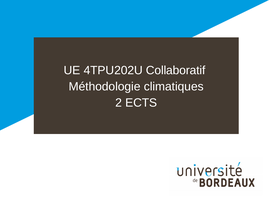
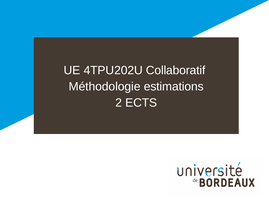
climatiques: climatiques -> estimations
